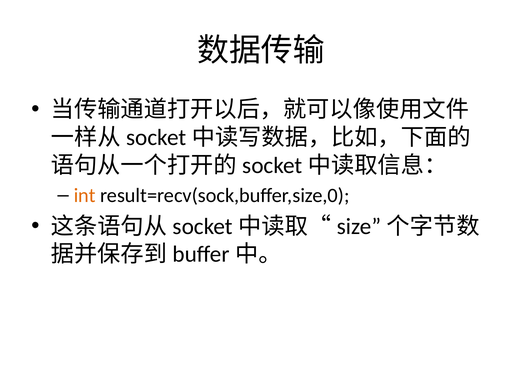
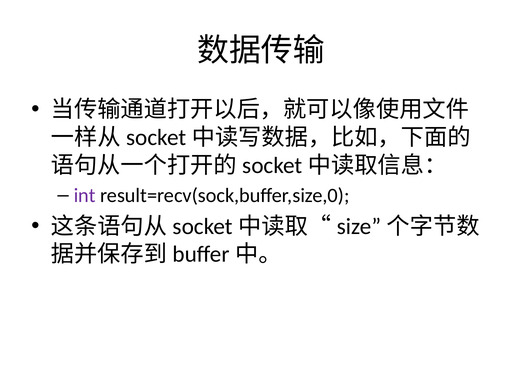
int colour: orange -> purple
